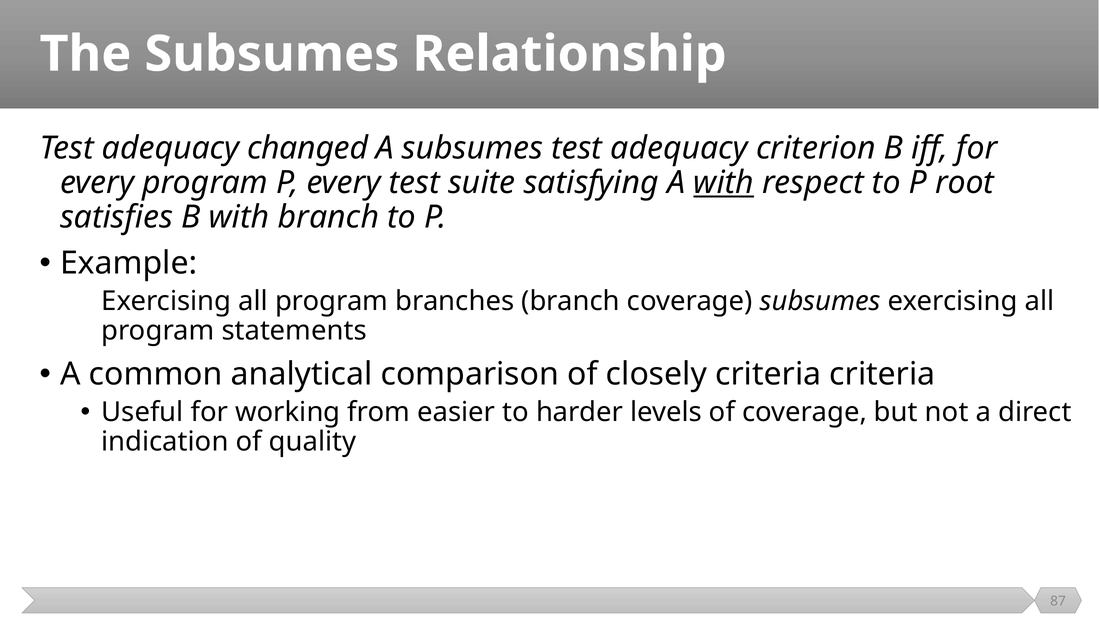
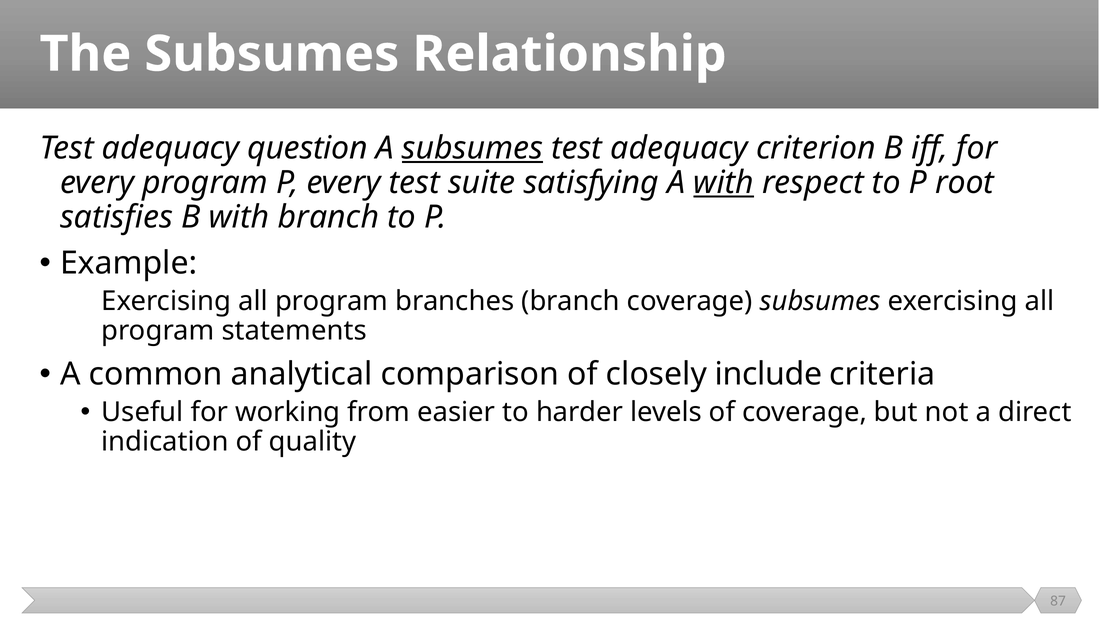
changed: changed -> question
subsumes at (472, 148) underline: none -> present
closely criteria: criteria -> include
